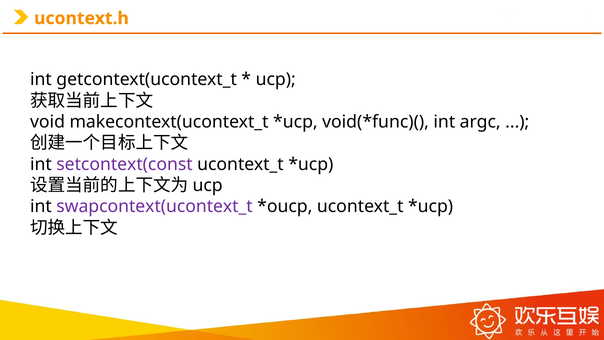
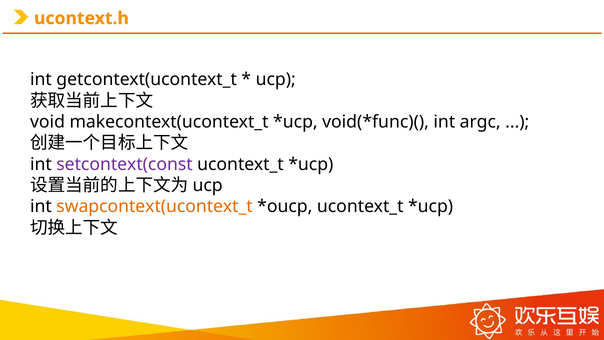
swapcontext(ucontext_t colour: purple -> orange
